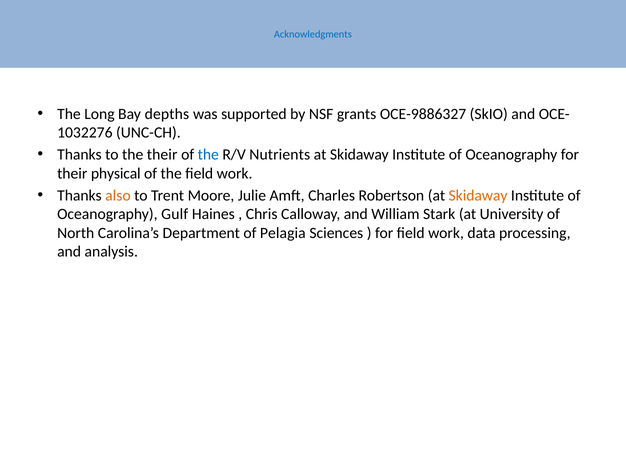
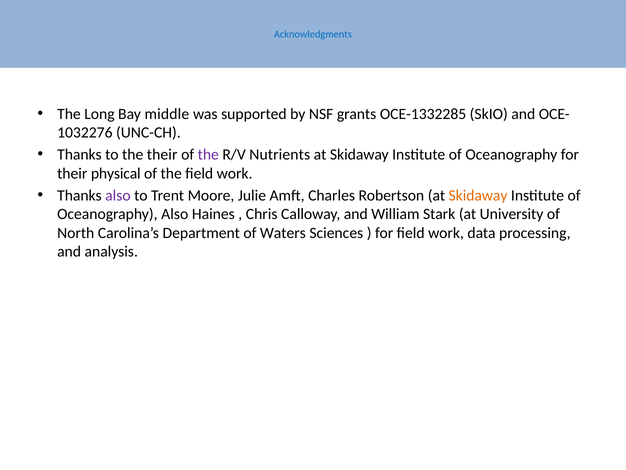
depths: depths -> middle
OCE-9886327: OCE-9886327 -> OCE-1332285
the at (208, 154) colour: blue -> purple
also at (118, 195) colour: orange -> purple
Oceanography Gulf: Gulf -> Also
Pelagia: Pelagia -> Waters
